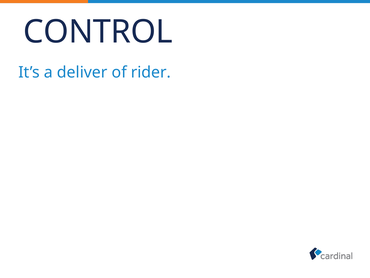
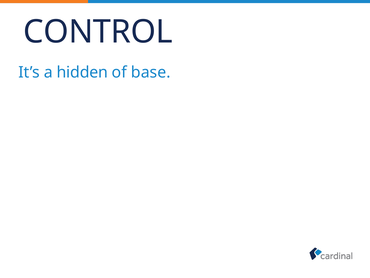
deliver: deliver -> hidden
rider: rider -> base
